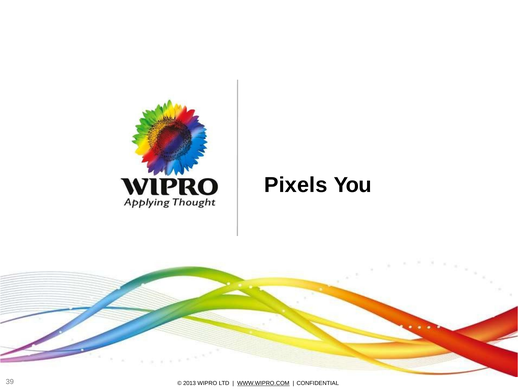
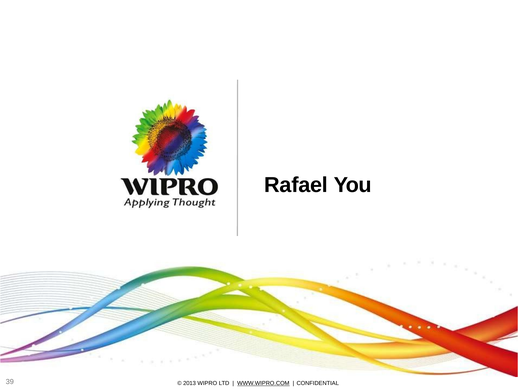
Pixels: Pixels -> Rafael
